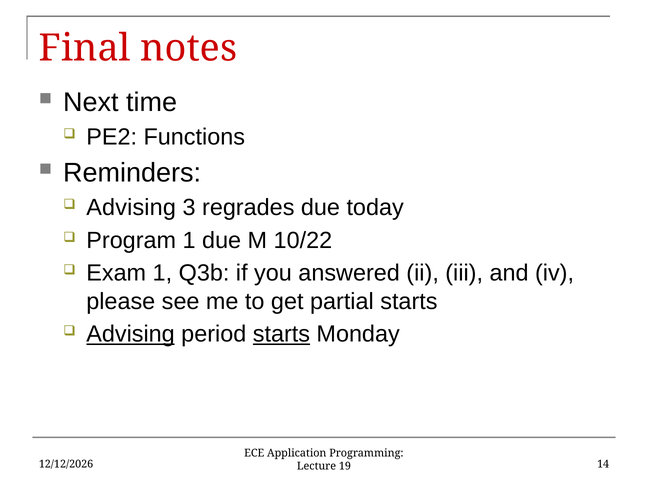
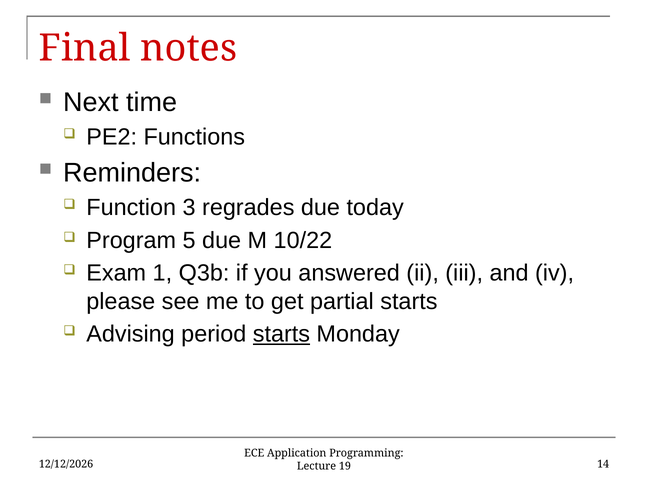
Advising at (131, 208): Advising -> Function
Program 1: 1 -> 5
Advising at (131, 334) underline: present -> none
